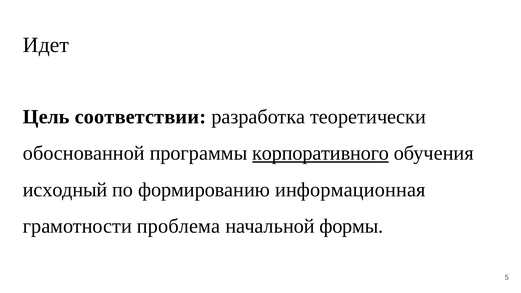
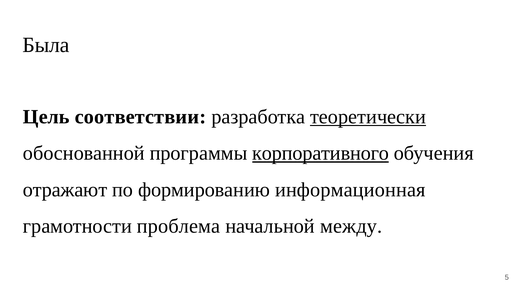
Идет: Идет -> Была
теоретически underline: none -> present
исходный: исходный -> отражают
формы: формы -> между
